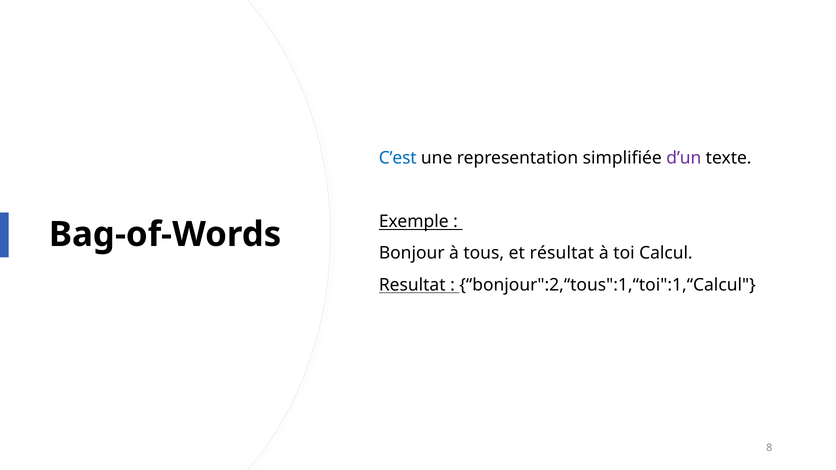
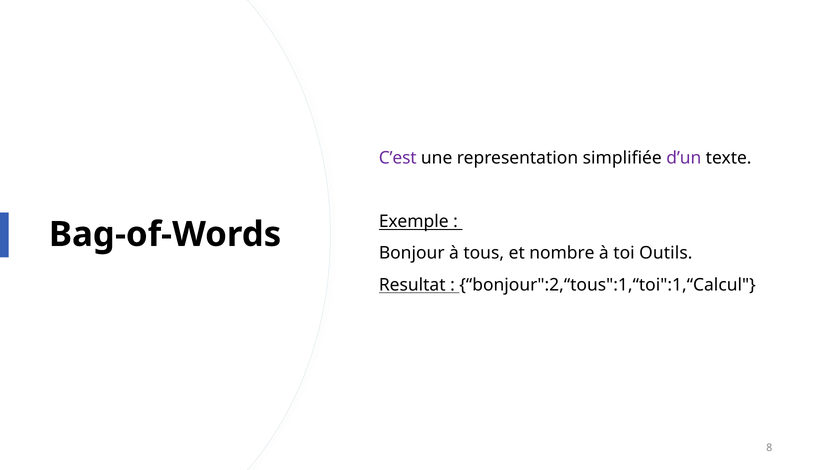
C’est colour: blue -> purple
résultat: résultat -> nombre
Calcul: Calcul -> Outils
